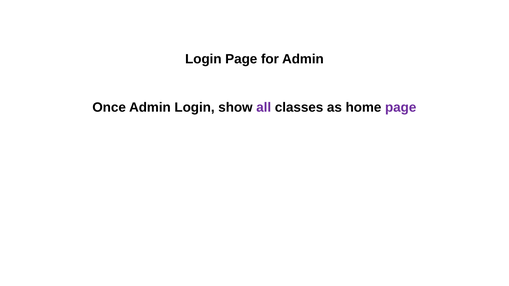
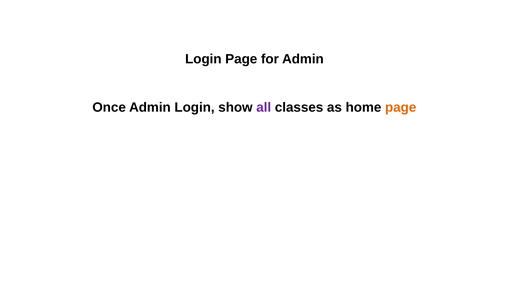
page at (401, 108) colour: purple -> orange
